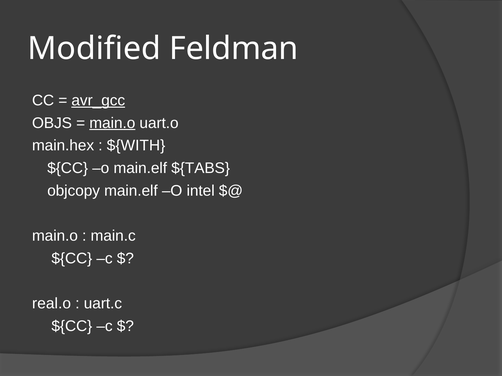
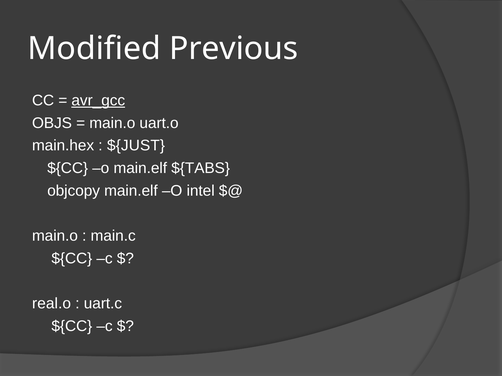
Feldman: Feldman -> Previous
main.o at (112, 123) underline: present -> none
${WITH: ${WITH -> ${JUST
